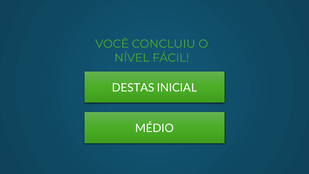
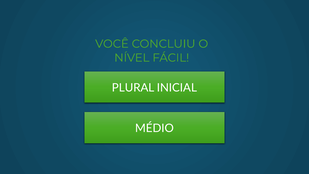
DESTAS: DESTAS -> PLURAL
